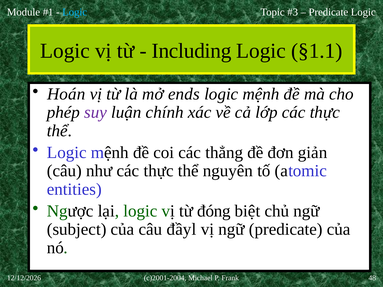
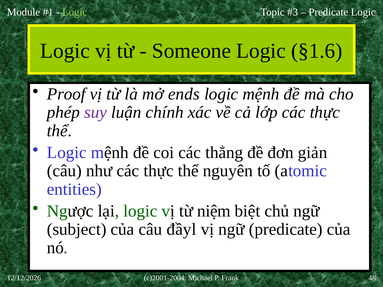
Logic at (75, 12) colour: light blue -> light green
Including: Including -> Someone
§1.1: §1.1 -> §1.6
Hoán: Hoán -> Proof
đóng: đóng -> niệm
